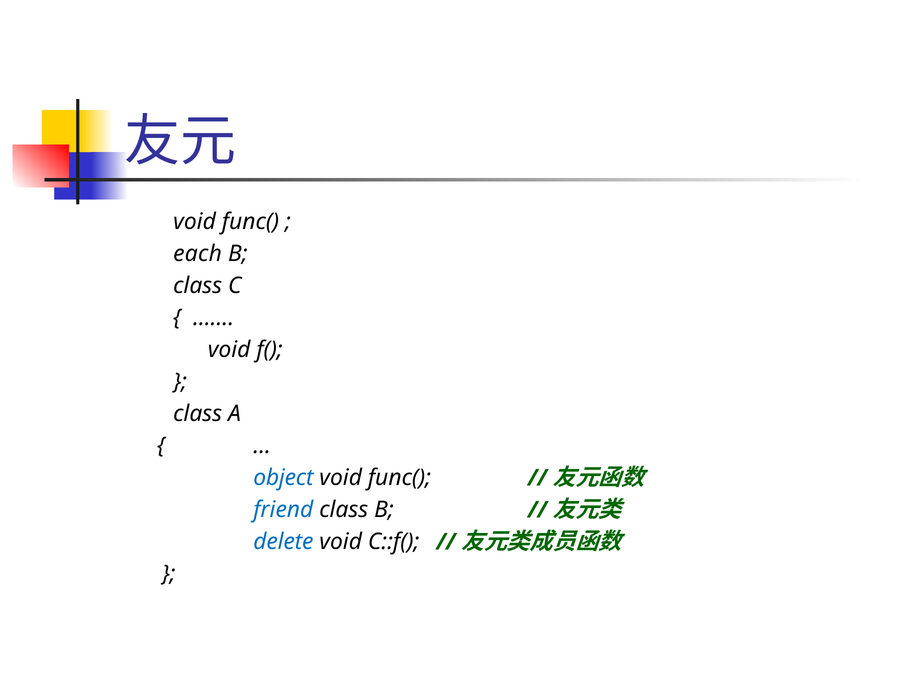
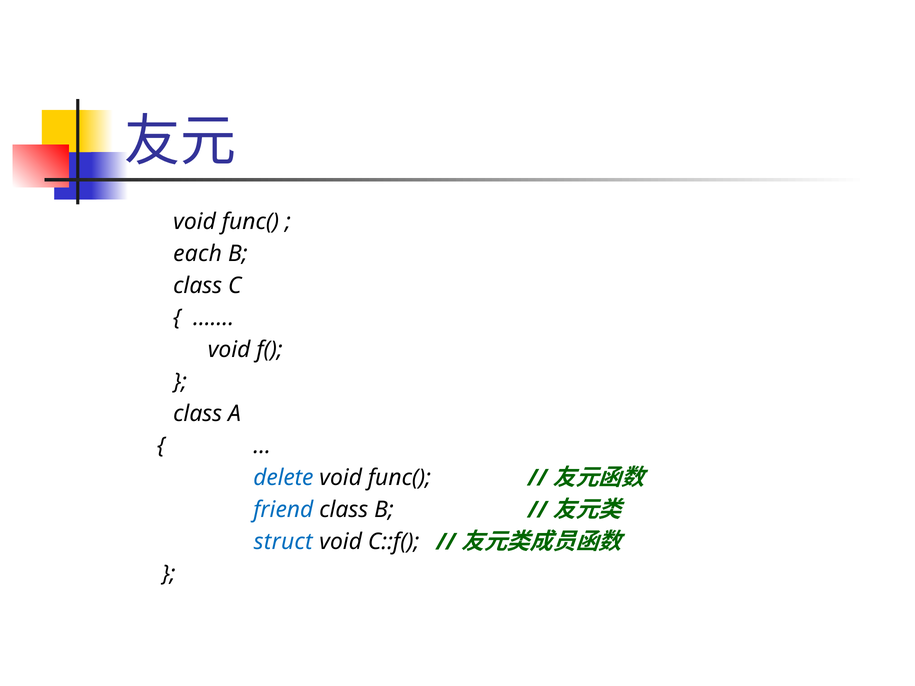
object: object -> delete
delete: delete -> struct
